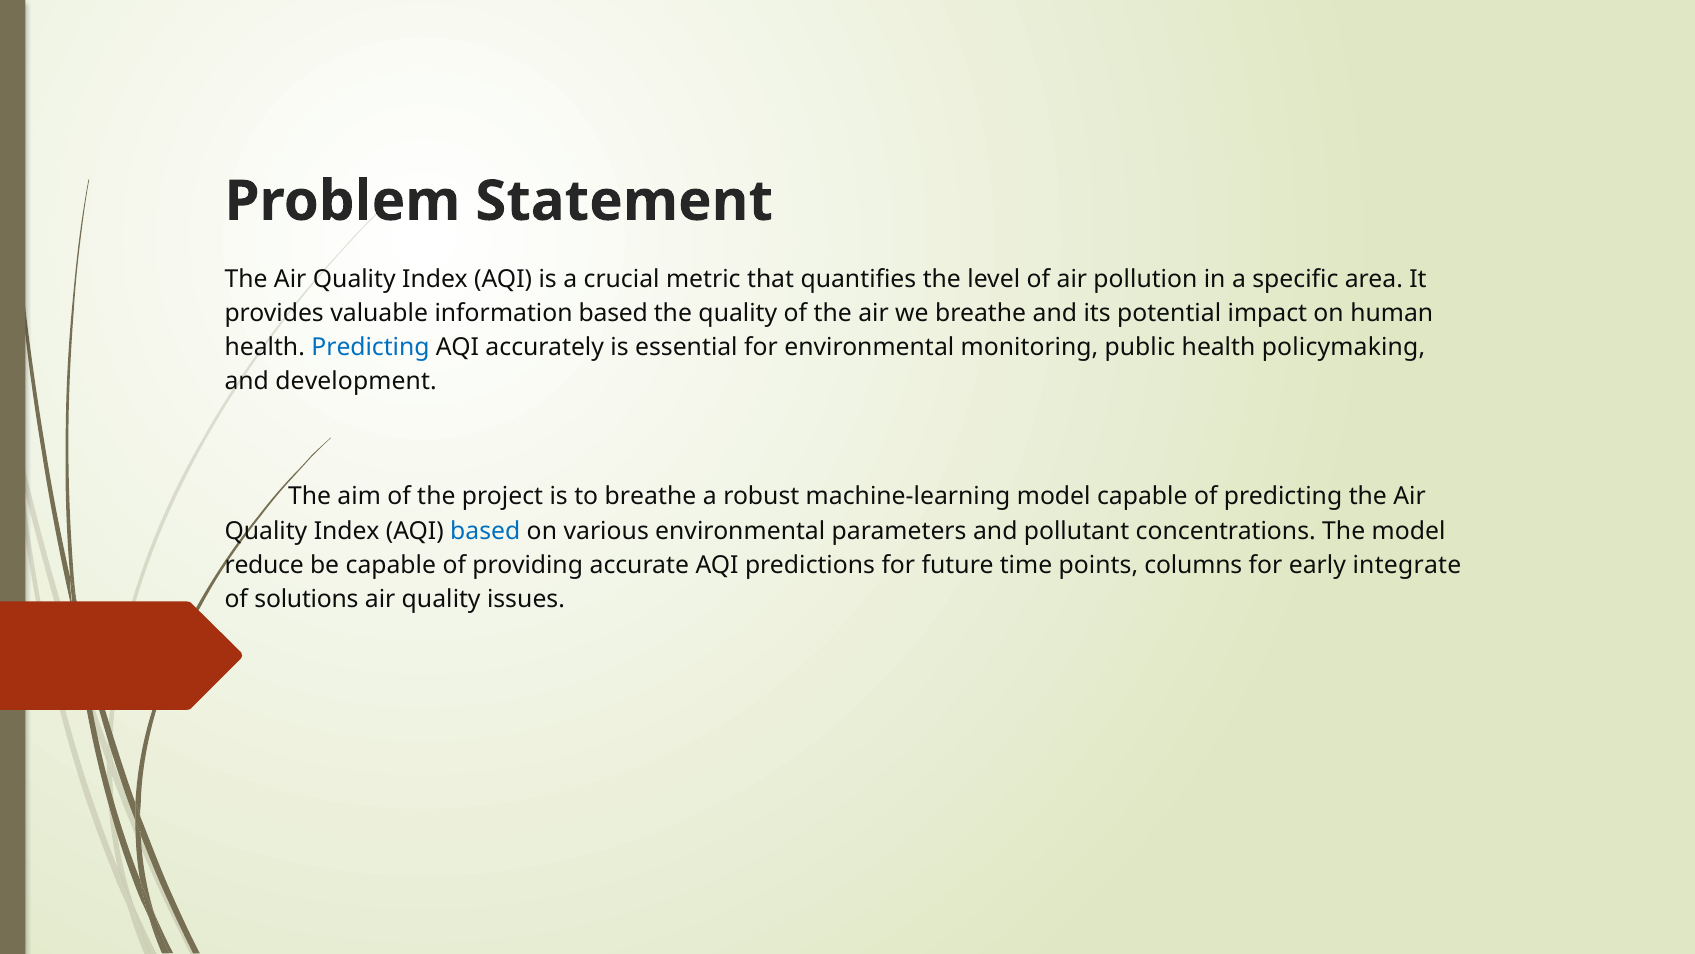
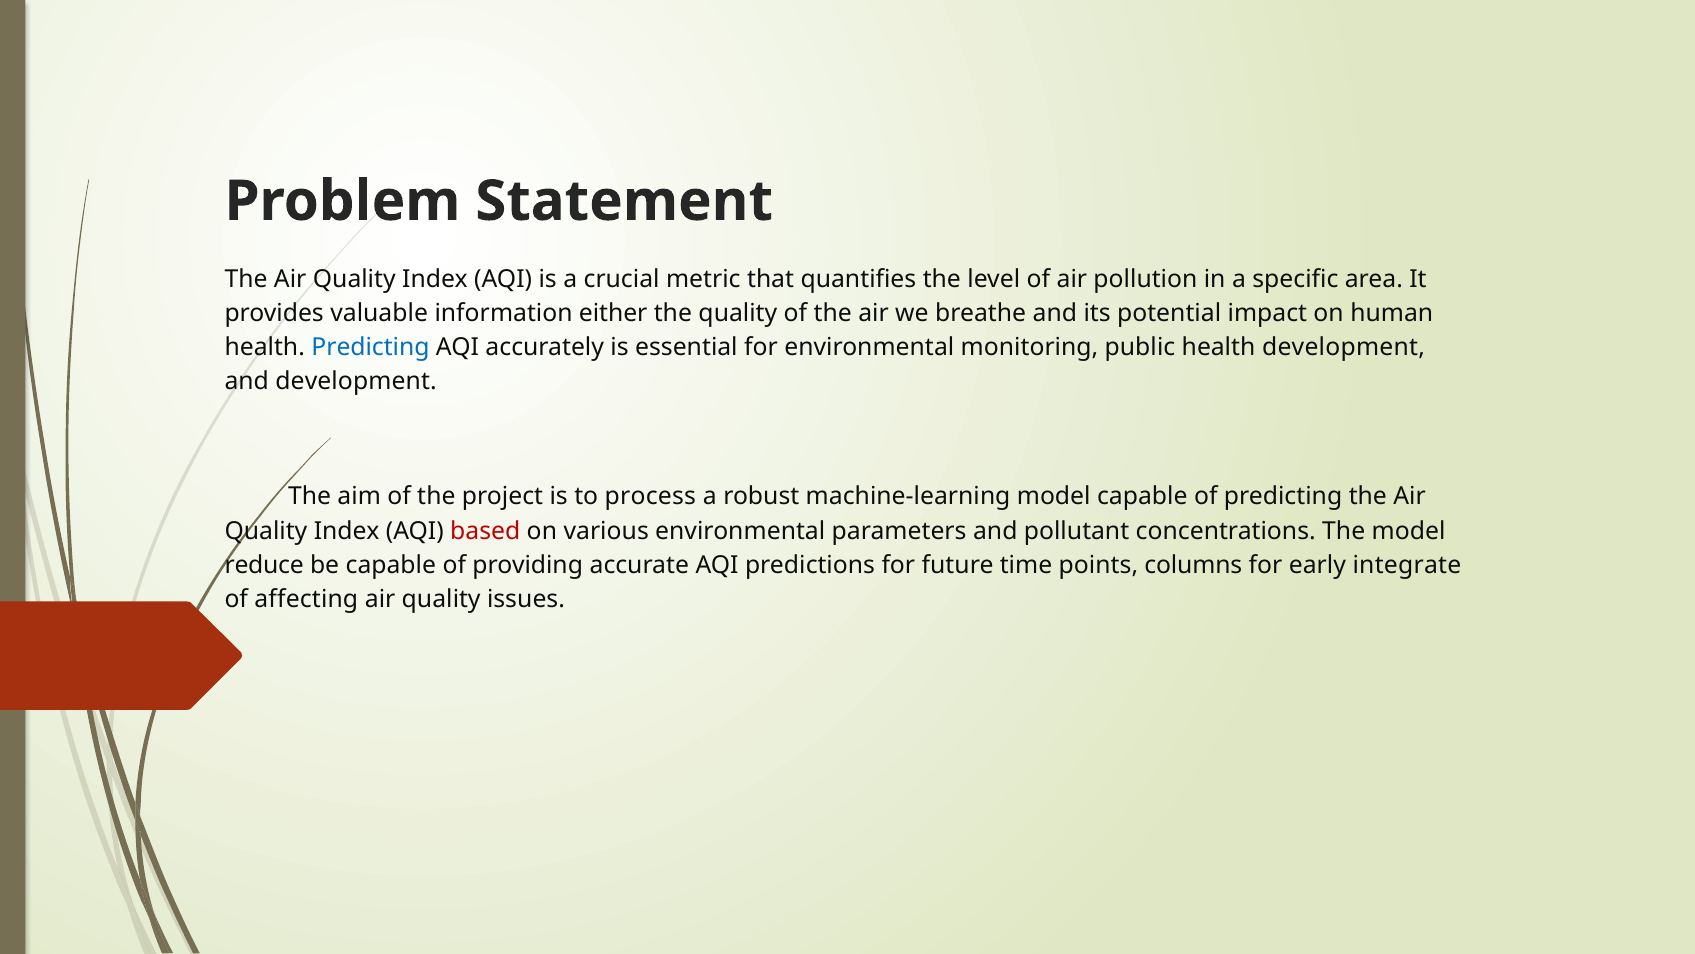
information based: based -> either
health policymaking: policymaking -> development
to breathe: breathe -> process
based at (485, 531) colour: blue -> red
solutions: solutions -> affecting
